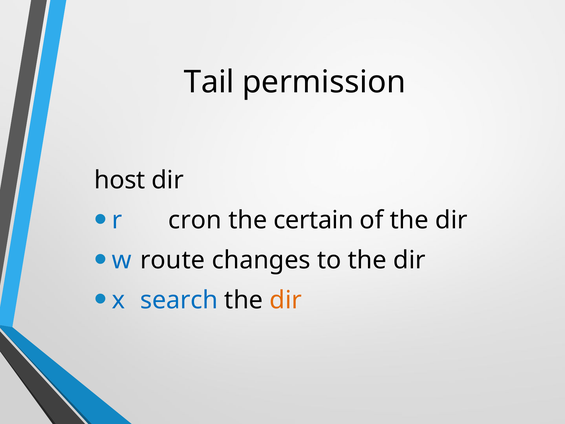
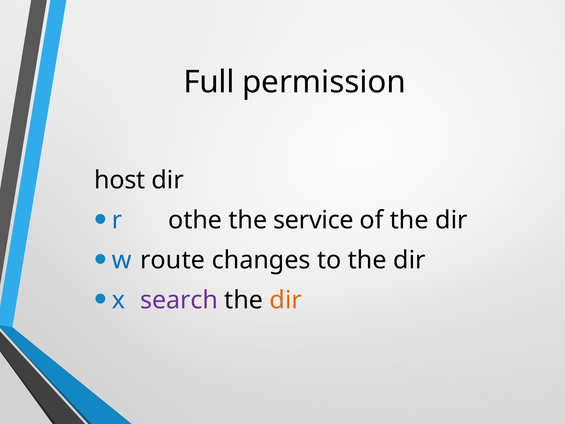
Tail: Tail -> Full
cron: cron -> othe
certain: certain -> service
search colour: blue -> purple
